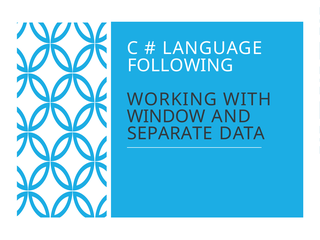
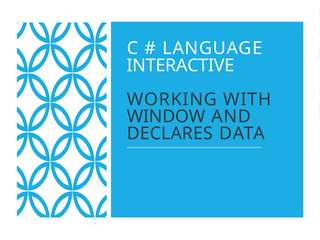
FOLLOWING: FOLLOWING -> INTERACTIVE
SEPARATE: SEPARATE -> DECLARES
